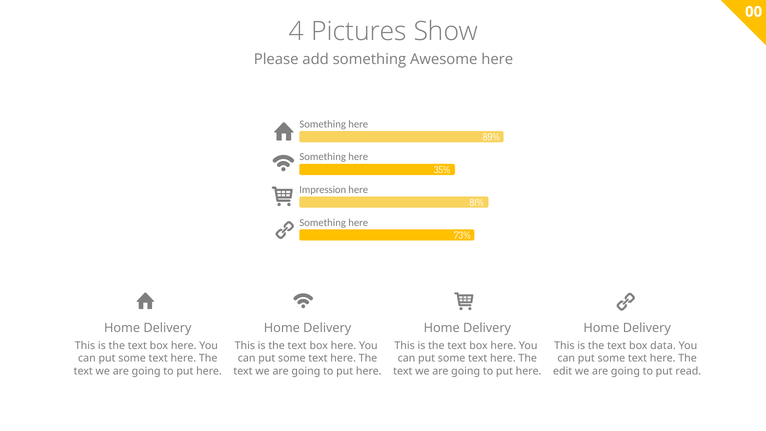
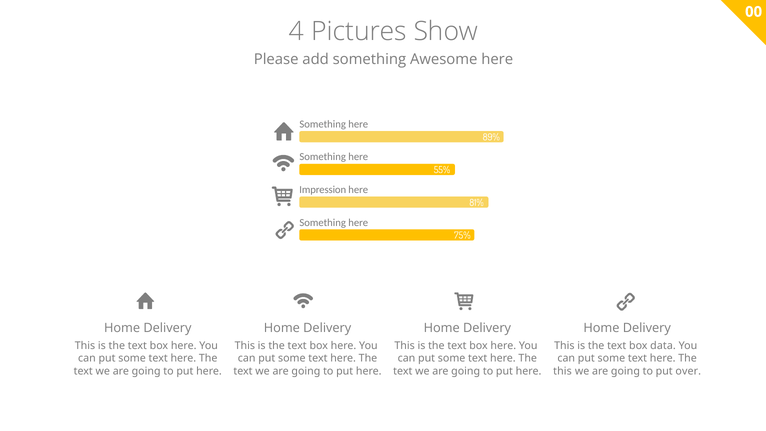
35%: 35% -> 55%
73%: 73% -> 75%
edit at (563, 371): edit -> this
read: read -> over
